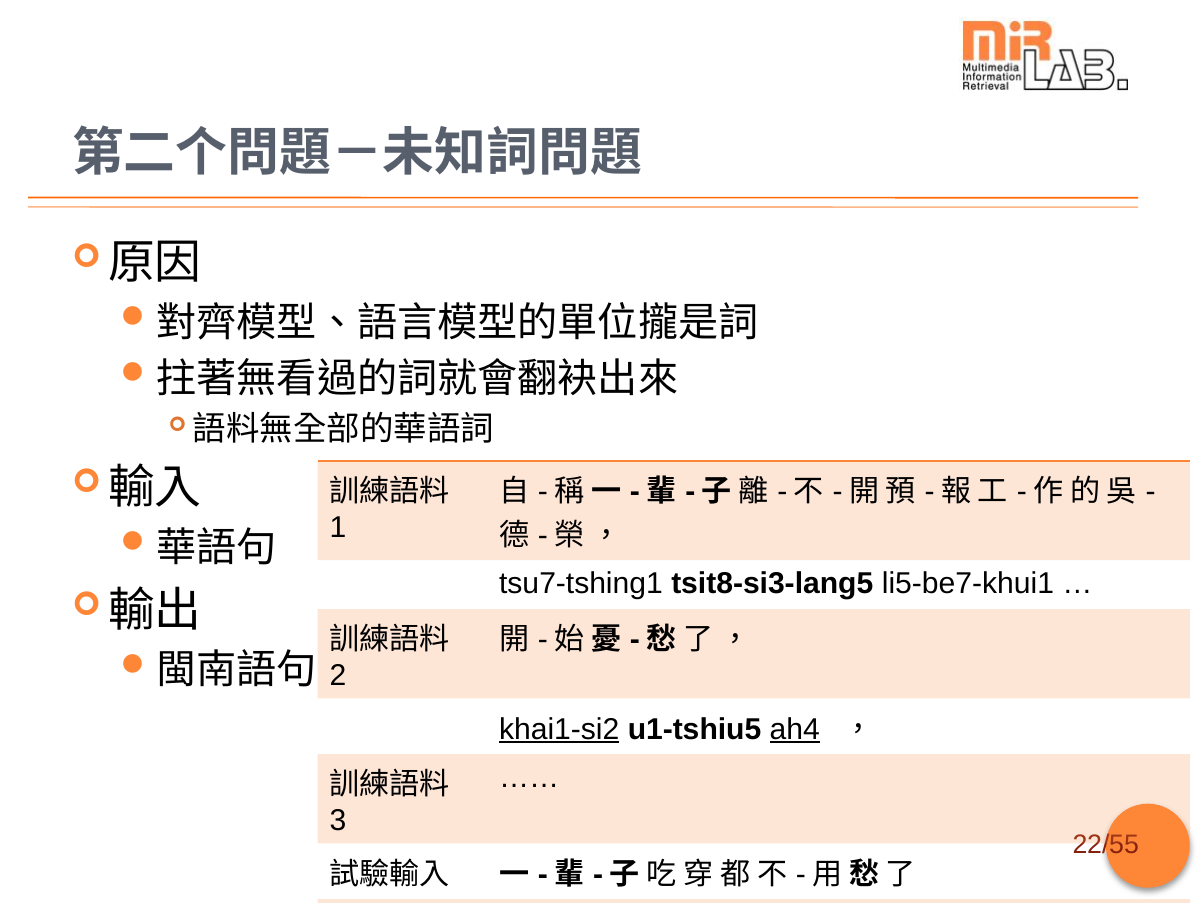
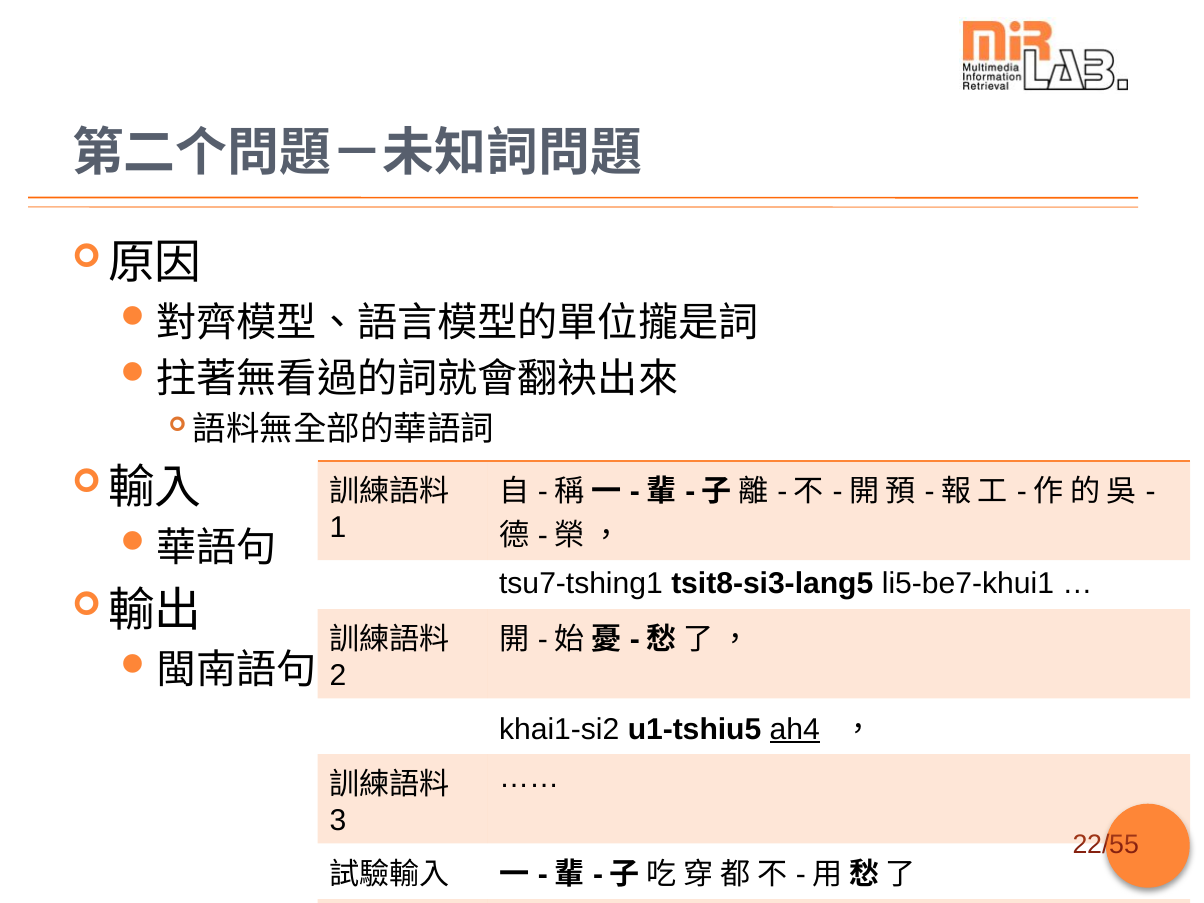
khai1-si2 underline: present -> none
